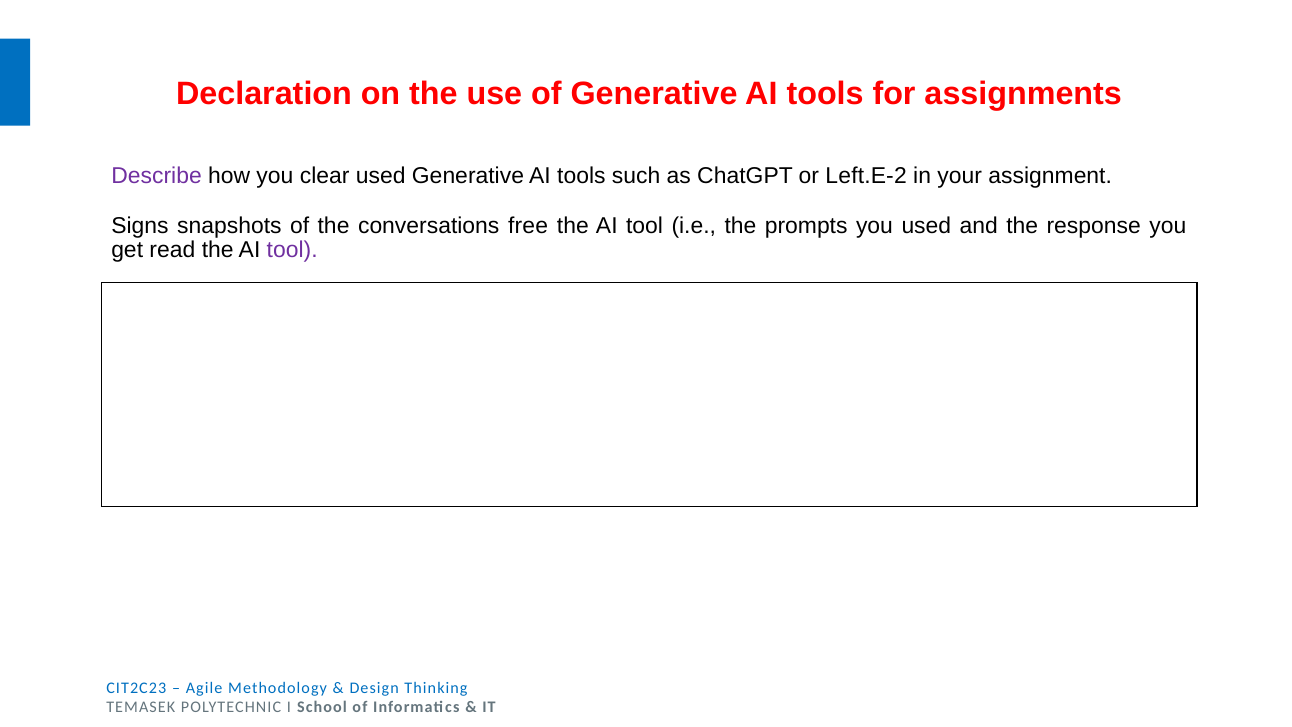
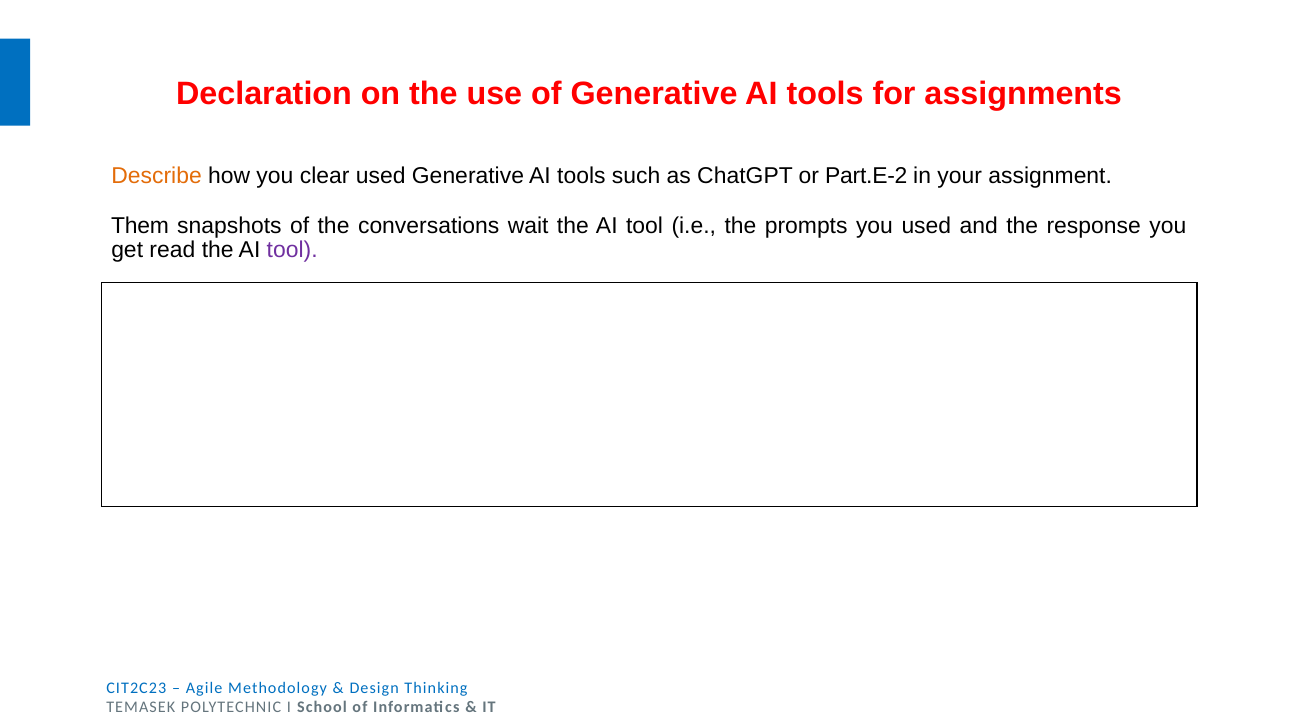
Describe colour: purple -> orange
Left.E-2: Left.E-2 -> Part.E-2
Signs: Signs -> Them
free: free -> wait
